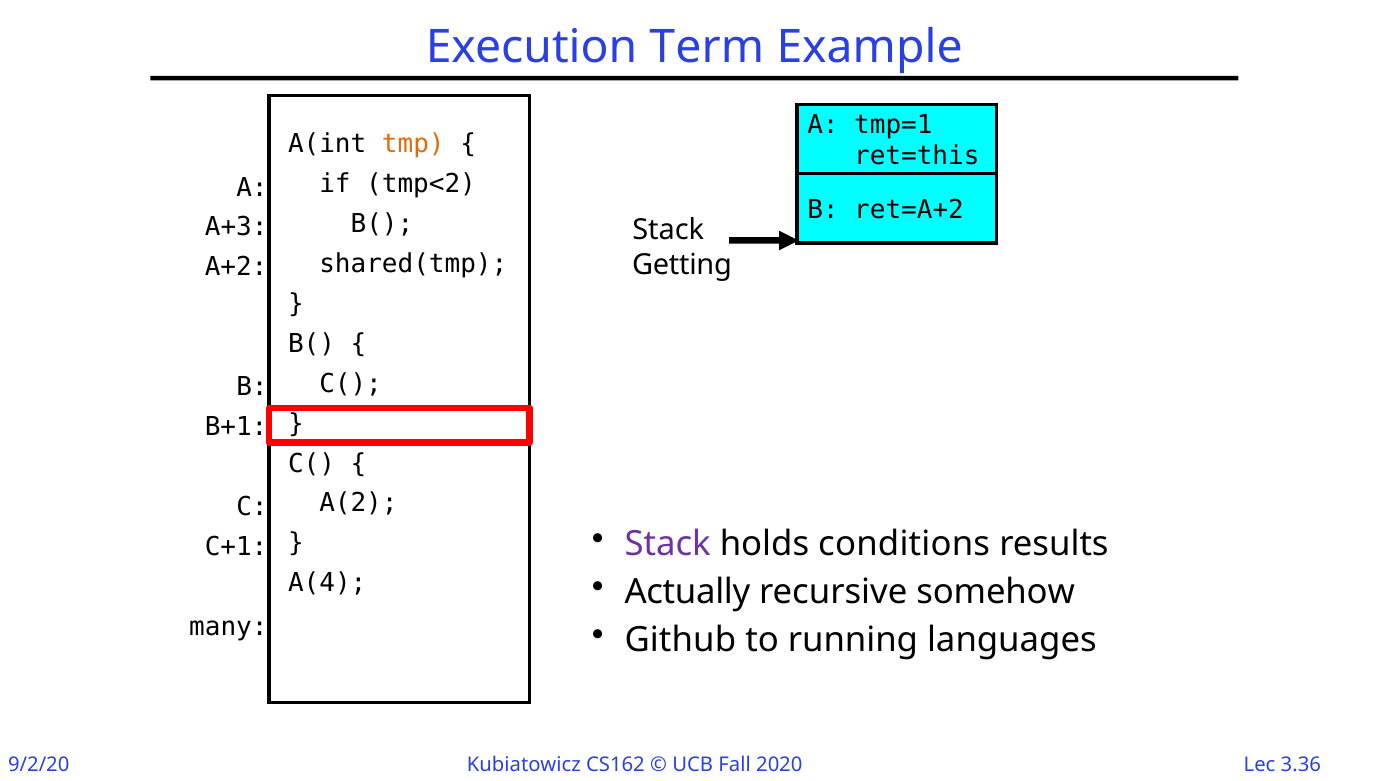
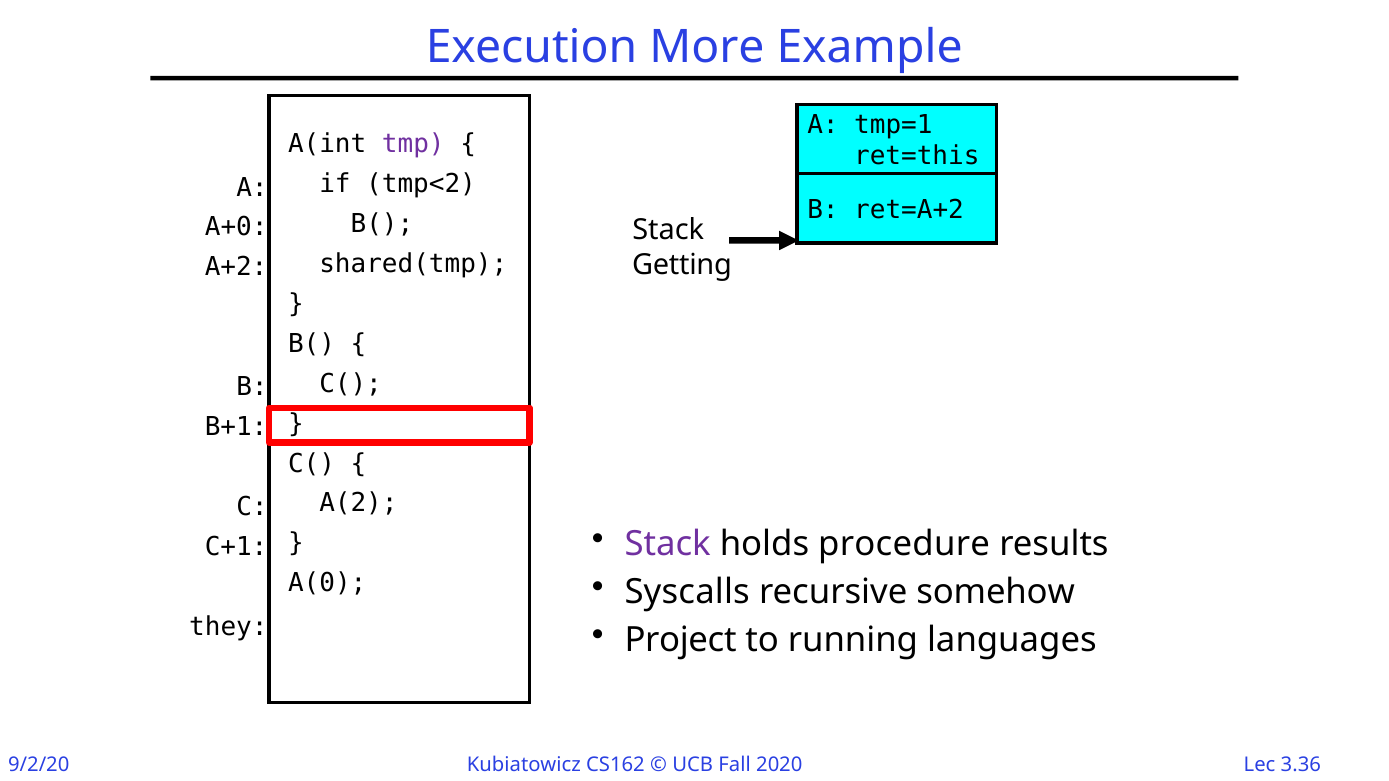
Term: Term -> More
tmp colour: orange -> purple
A+3: A+3 -> A+0
conditions: conditions -> procedure
A(4: A(4 -> A(0
Actually: Actually -> Syscalls
many: many -> they
Github: Github -> Project
